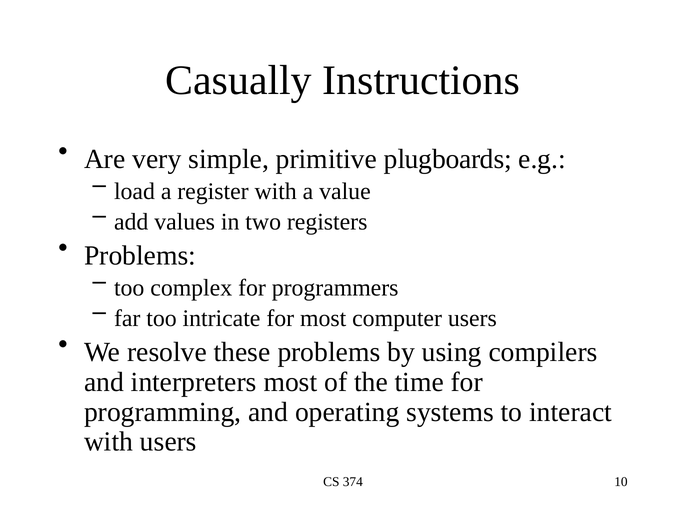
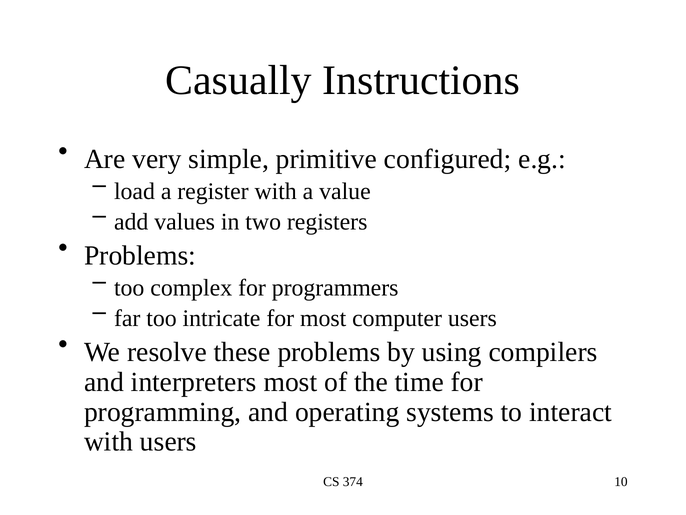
plugboards: plugboards -> configured
